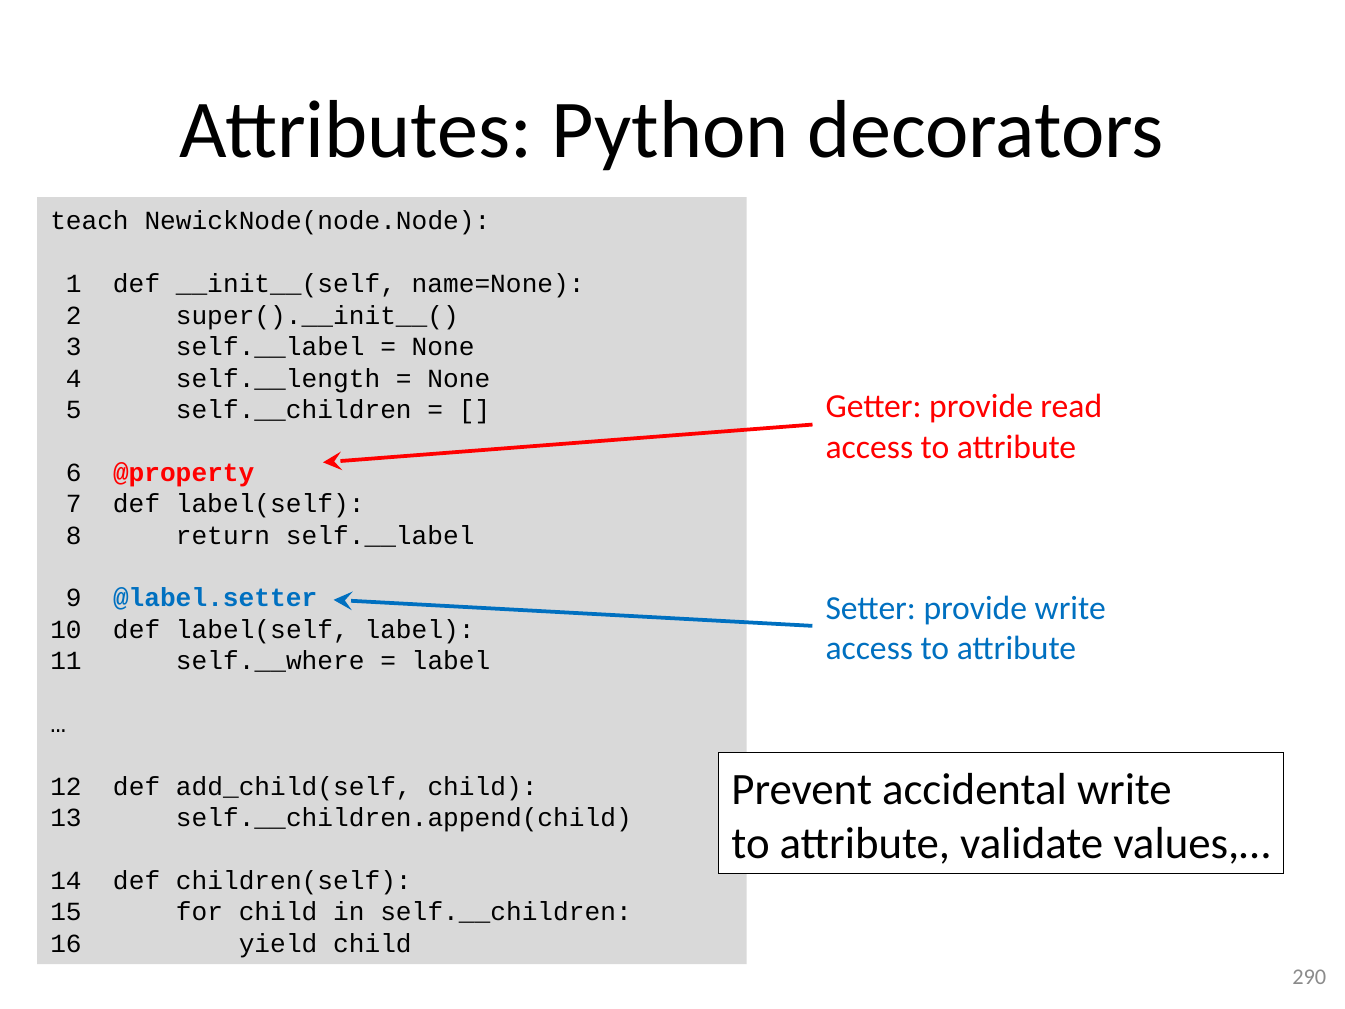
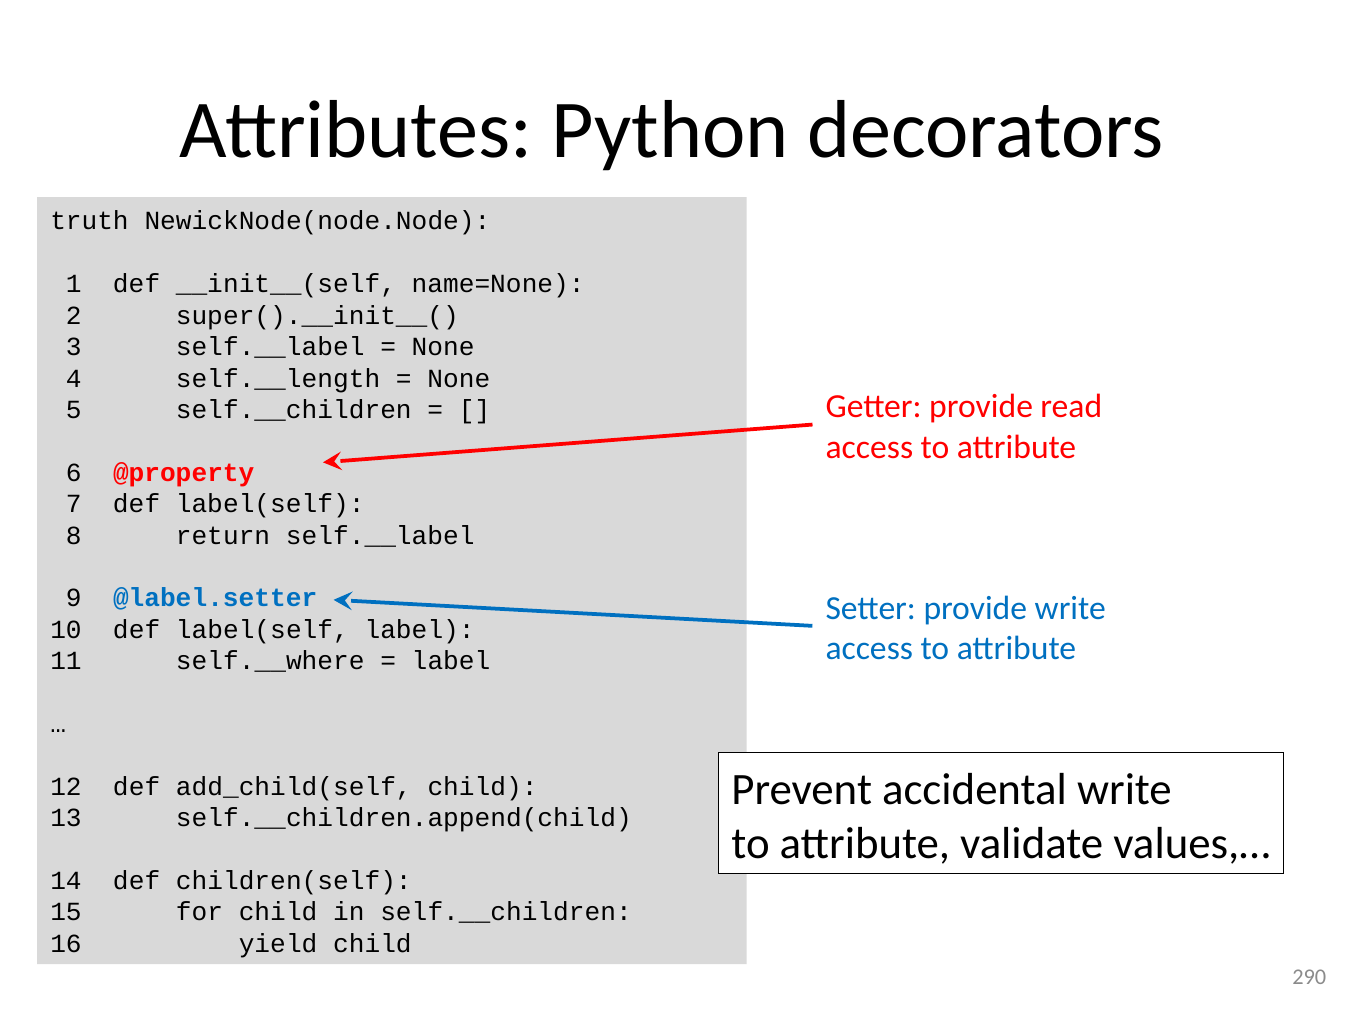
teach: teach -> truth
